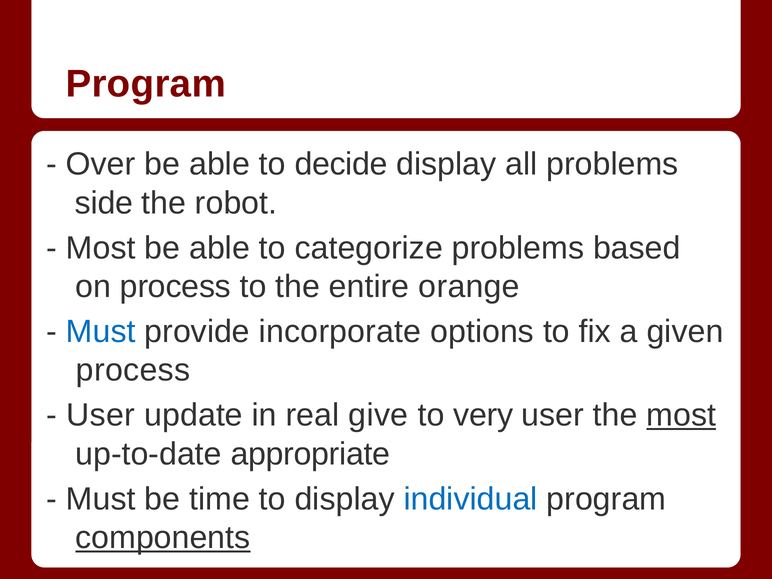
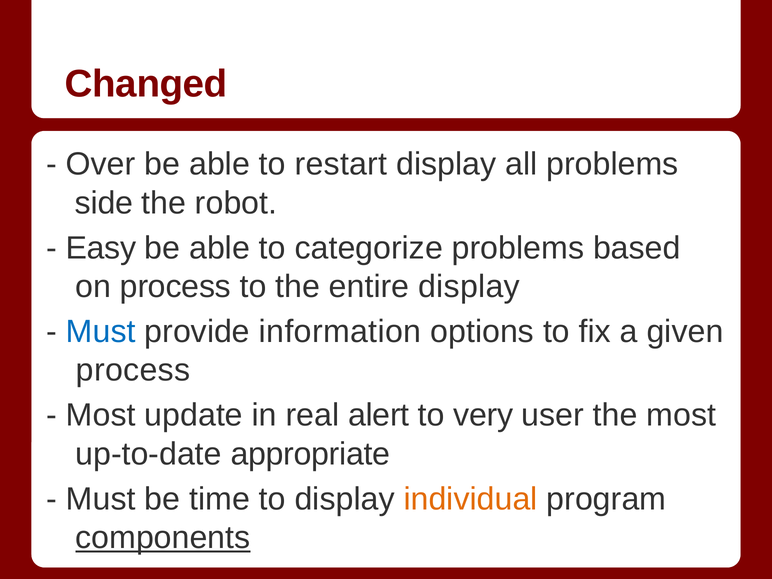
Program at (146, 84): Program -> Changed
decide: decide -> restart
Most at (101, 248): Most -> Easy
entire orange: orange -> display
incorporate: incorporate -> information
User at (101, 415): User -> Most
give: give -> alert
most at (681, 415) underline: present -> none
individual colour: blue -> orange
